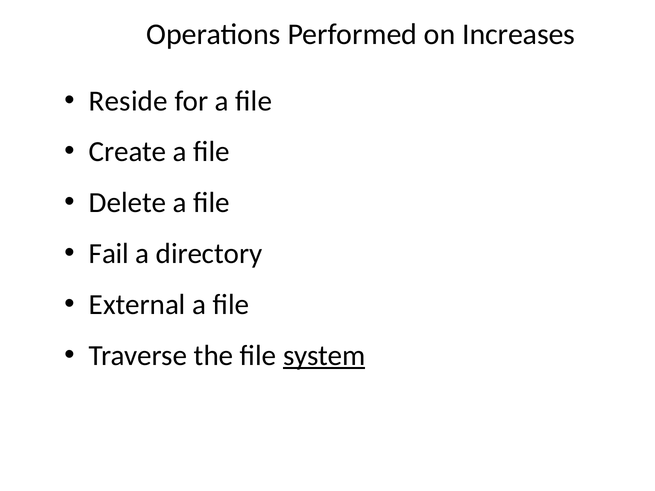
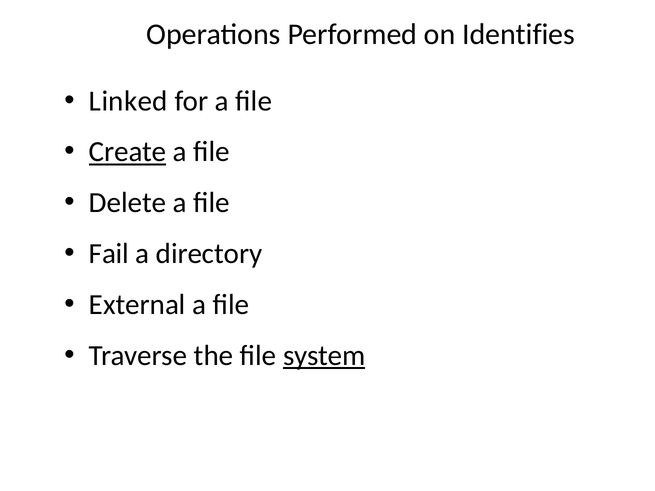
Increases: Increases -> Identifies
Reside: Reside -> Linked
Create underline: none -> present
